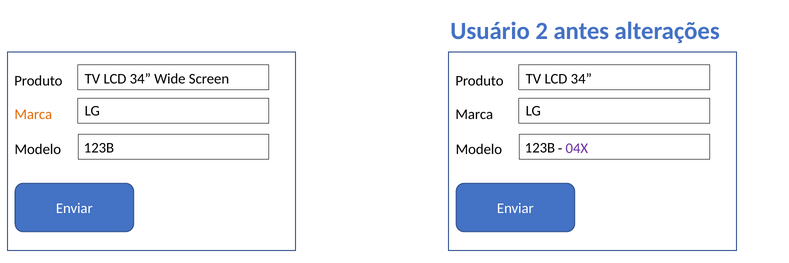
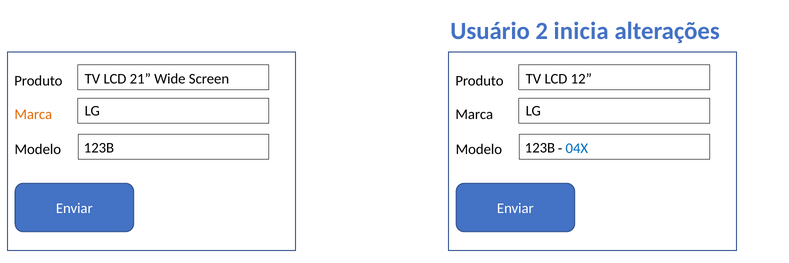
antes: antes -> inicia
34 at (140, 79): 34 -> 21
34 at (581, 79): 34 -> 12
04X colour: purple -> blue
